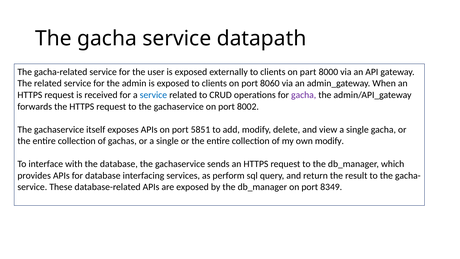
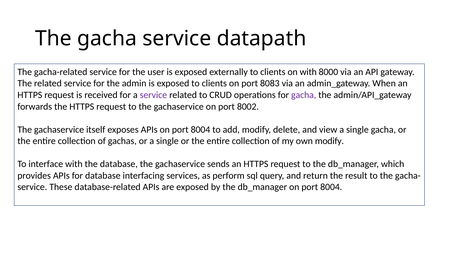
on part: part -> with
8060: 8060 -> 8083
service at (153, 95) colour: blue -> purple
APIs on port 5851: 5851 -> 8004
db_manager on port 8349: 8349 -> 8004
